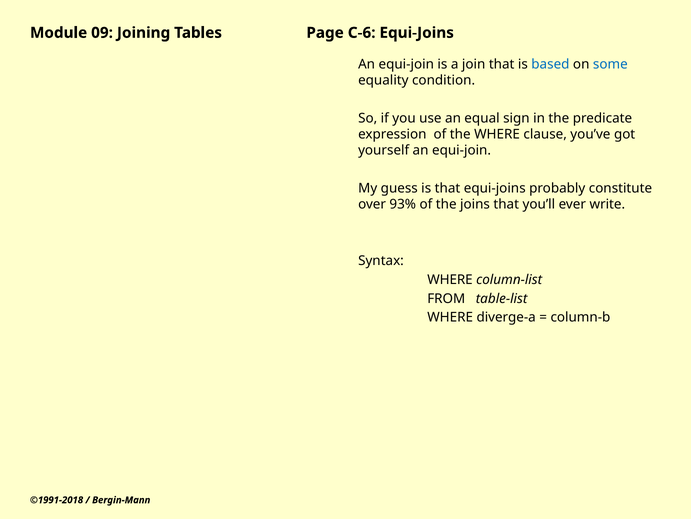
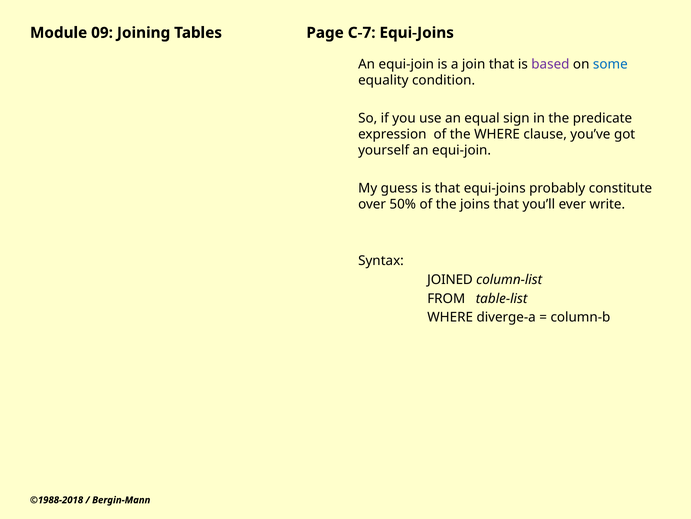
C-6: C-6 -> C-7
based colour: blue -> purple
93%: 93% -> 50%
WHERE at (450, 279): WHERE -> JOINED
©1991-2018: ©1991-2018 -> ©1988-2018
